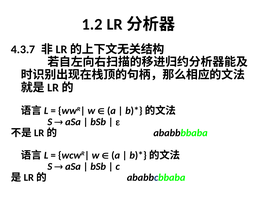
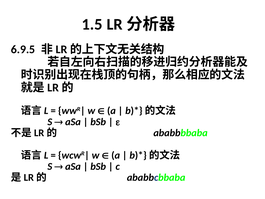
1.2: 1.2 -> 1.5
4.3.7: 4.3.7 -> 6.9.5
